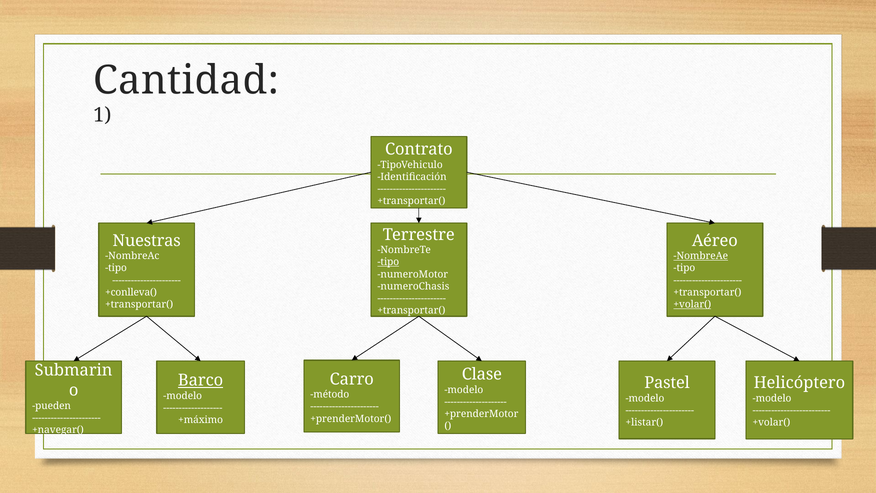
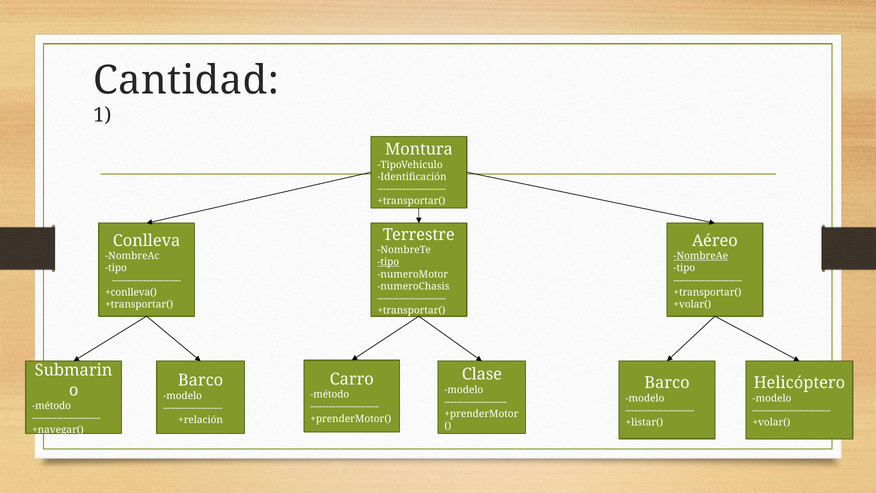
Contrato: Contrato -> Montura
Nuestras: Nuestras -> Conlleva
+volar( at (692, 304) underline: present -> none
Barco at (201, 380) underline: present -> none
Pastel at (667, 383): Pastel -> Barco
pueden at (52, 405): pueden -> método
+máximo: +máximo -> +relación
